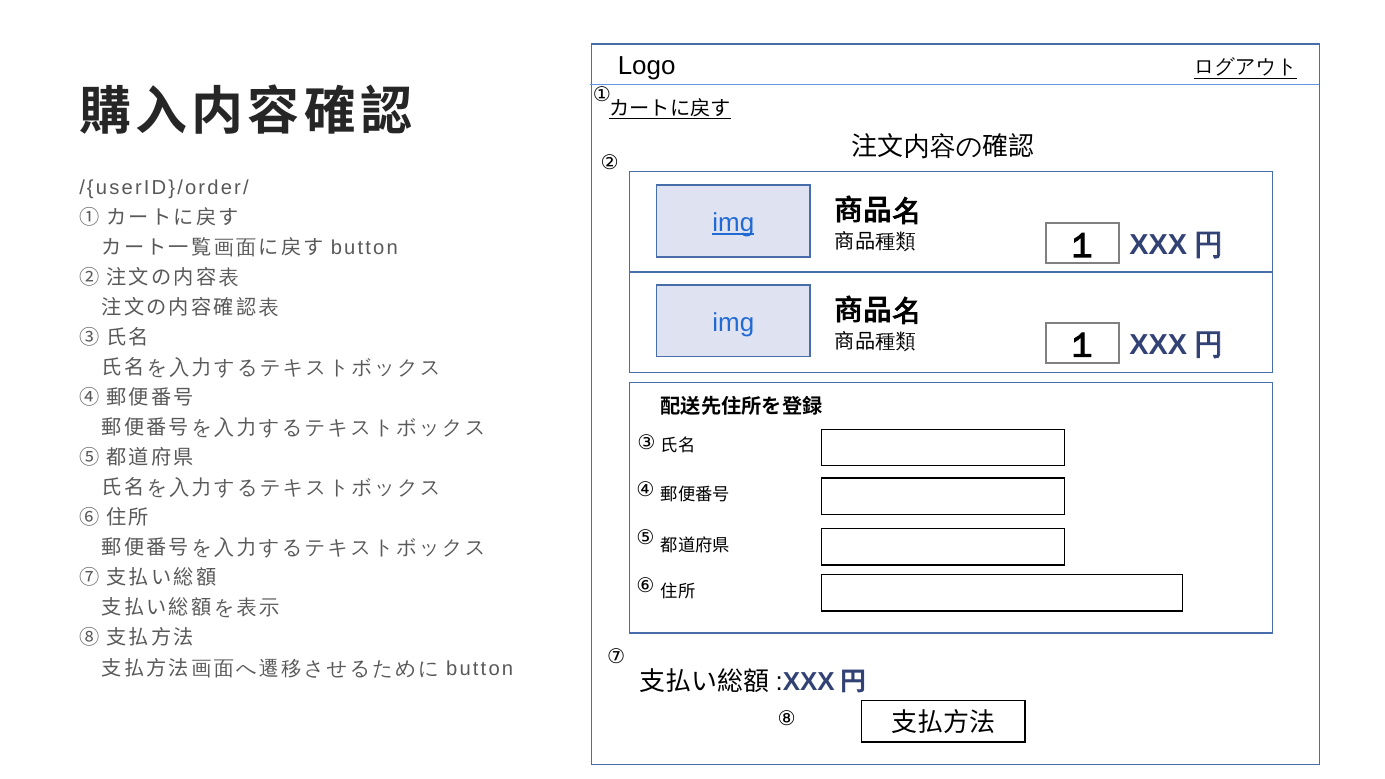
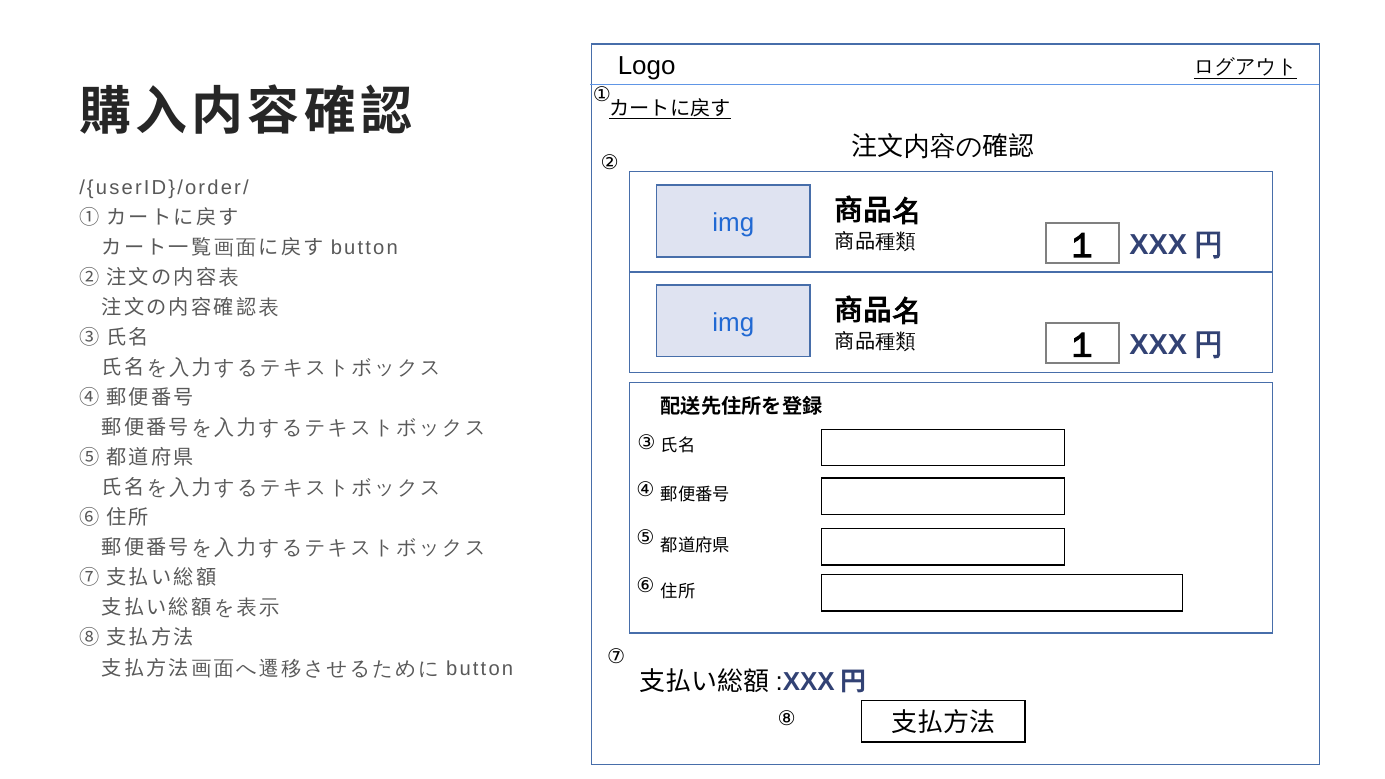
img at (733, 223) underline: present -> none
